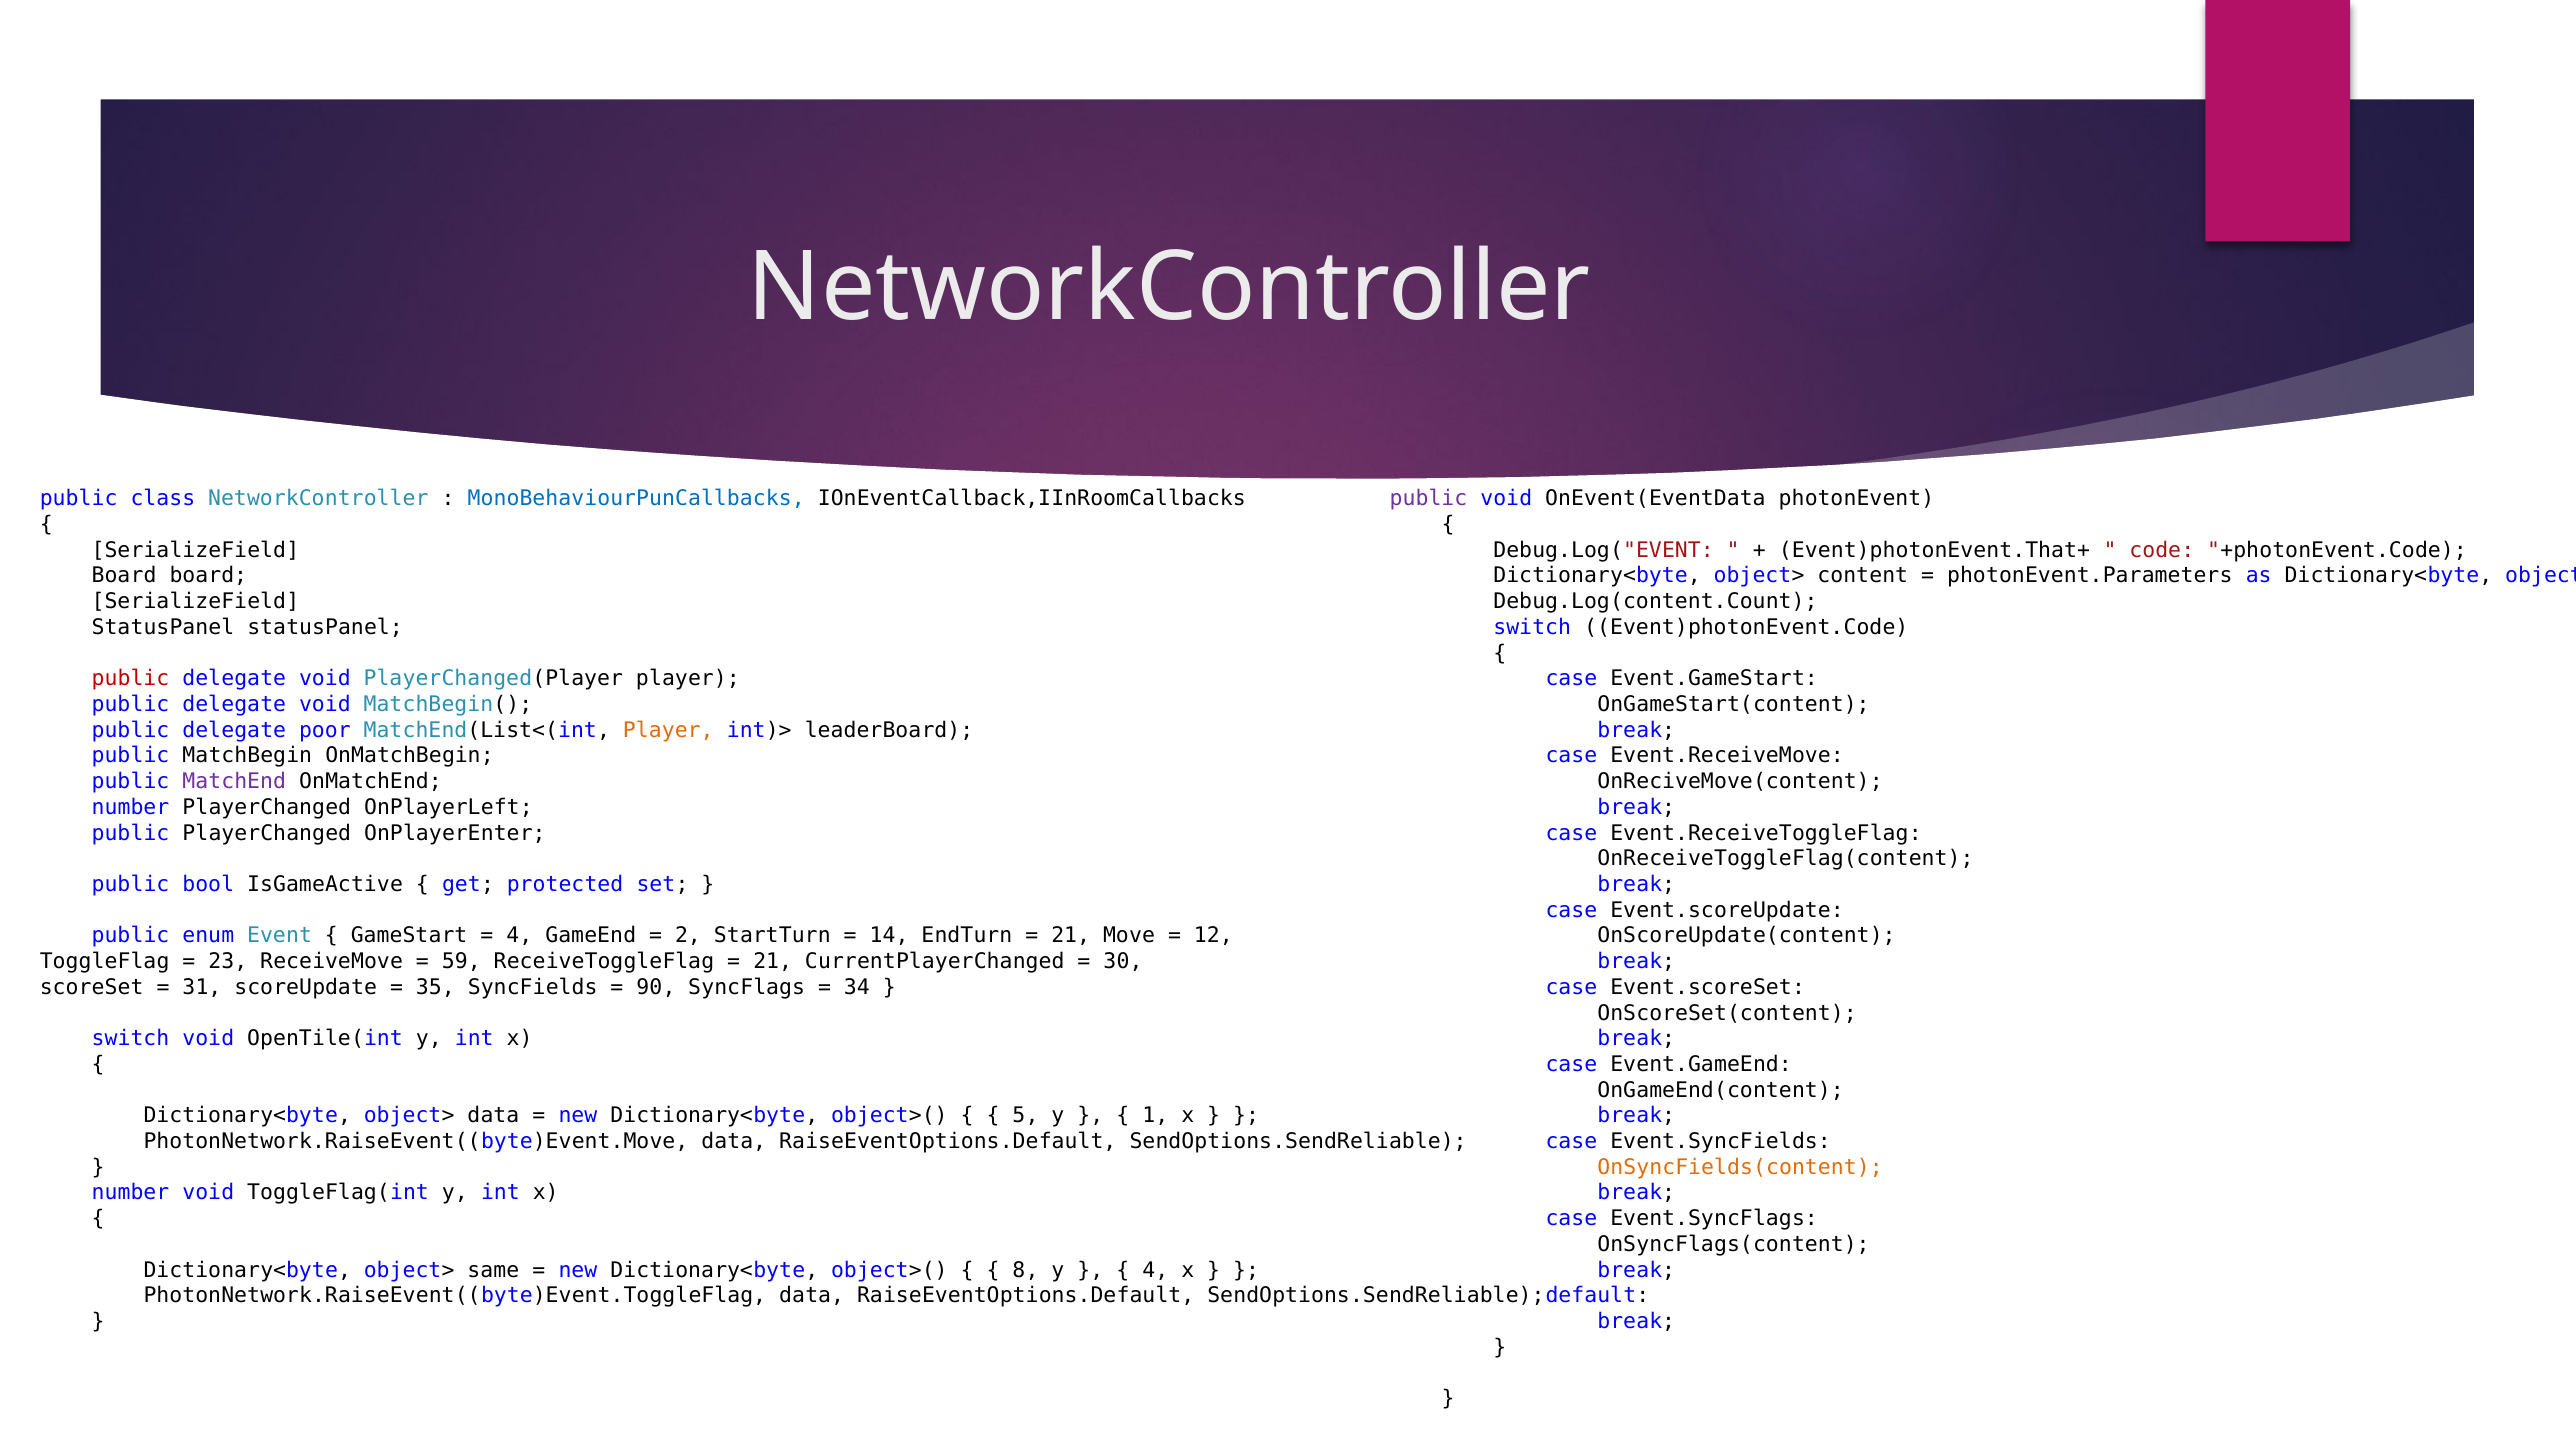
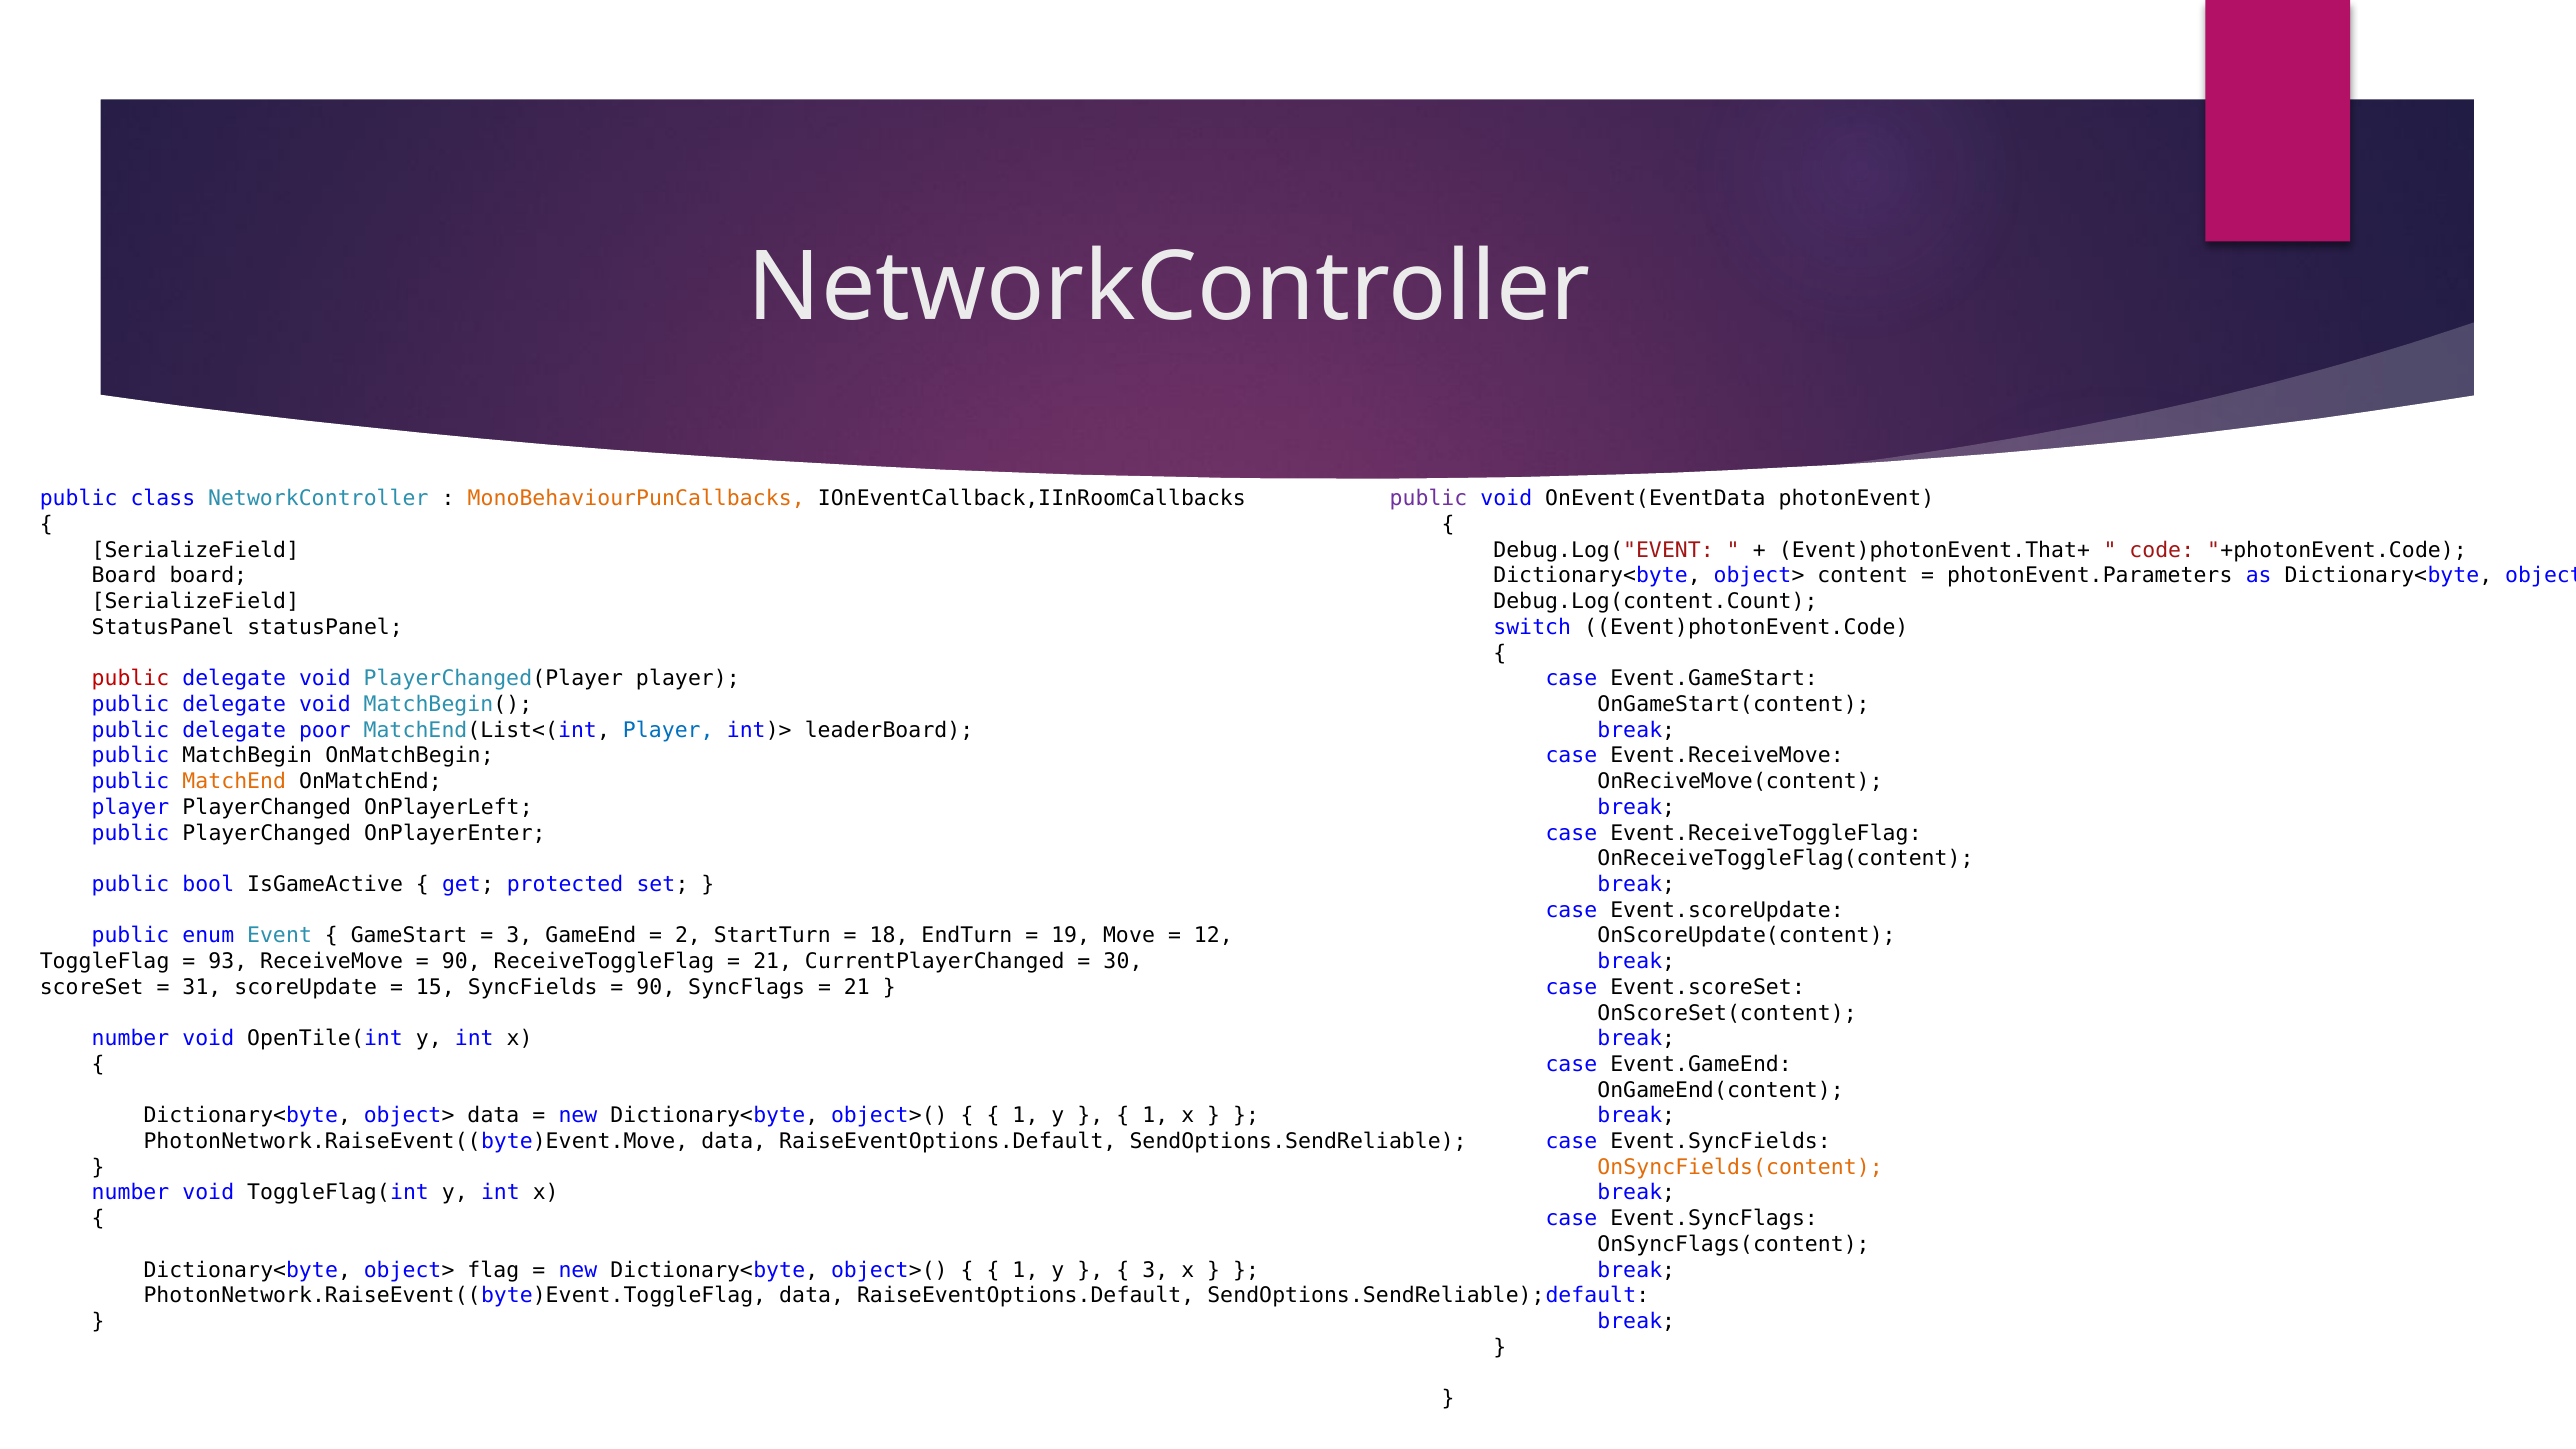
MonoBehaviourPunCallbacks colour: blue -> orange
Player at (668, 730) colour: orange -> blue
MatchEnd colour: purple -> orange
number at (131, 807): number -> player
4 at (519, 936): 4 -> 3
14: 14 -> 18
21 at (1071, 936): 21 -> 19
23: 23 -> 93
59 at (461, 961): 59 -> 90
35: 35 -> 15
34 at (857, 987): 34 -> 21
switch at (131, 1039): switch -> number
5 at (1025, 1116): 5 -> 1
same: same -> flag
8 at (1025, 1270): 8 -> 1
4 at (1155, 1270): 4 -> 3
